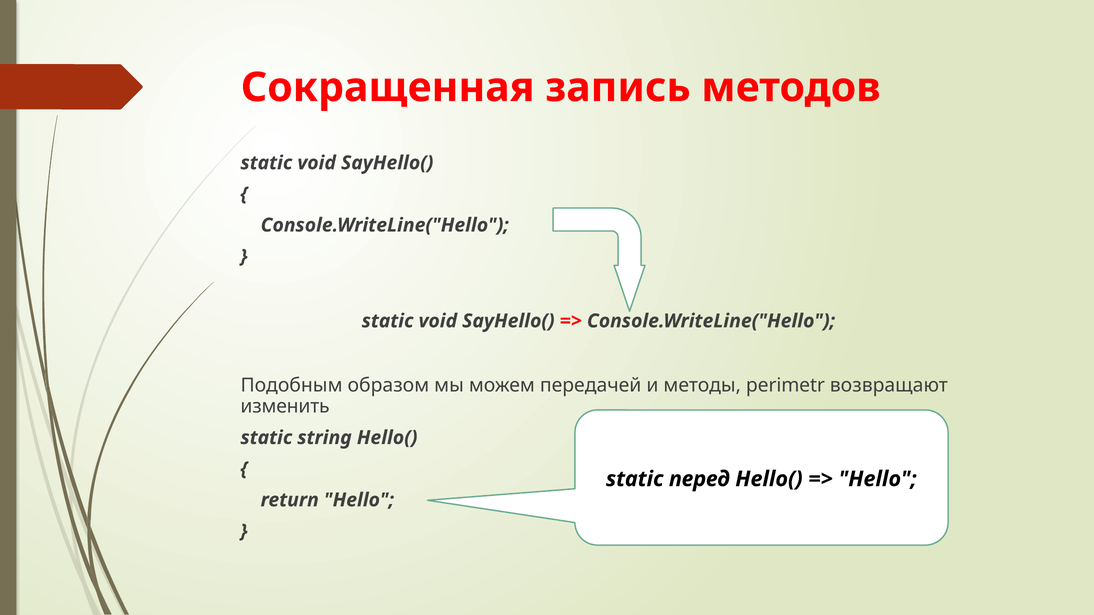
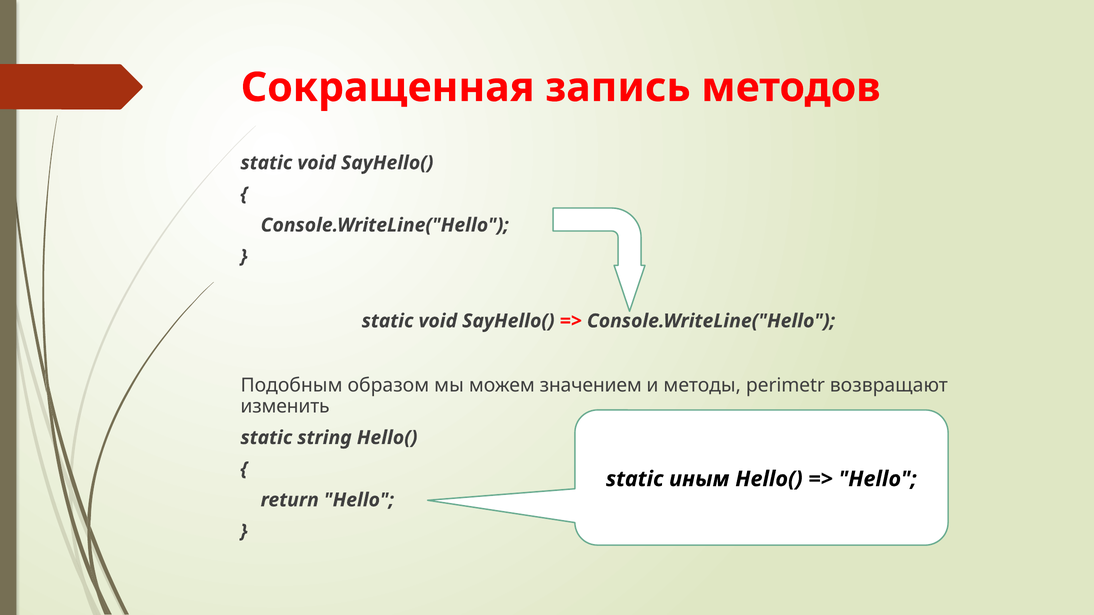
передачей: передачей -> значением
перед: перед -> иным
